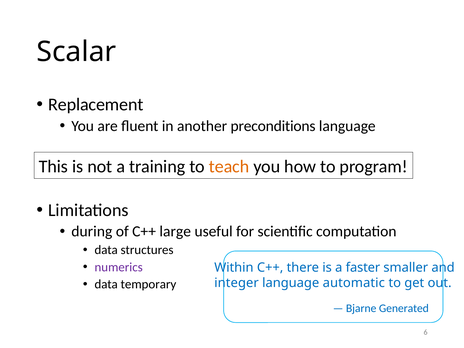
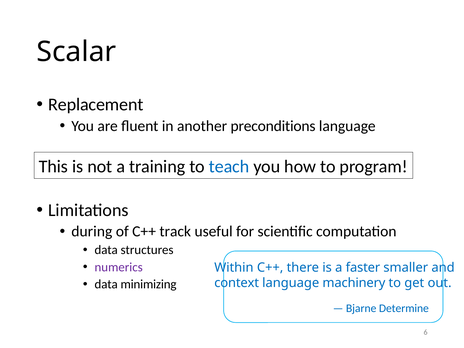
teach colour: orange -> blue
large: large -> track
temporary: temporary -> minimizing
integer: integer -> context
automatic: automatic -> machinery
Generated: Generated -> Determine
